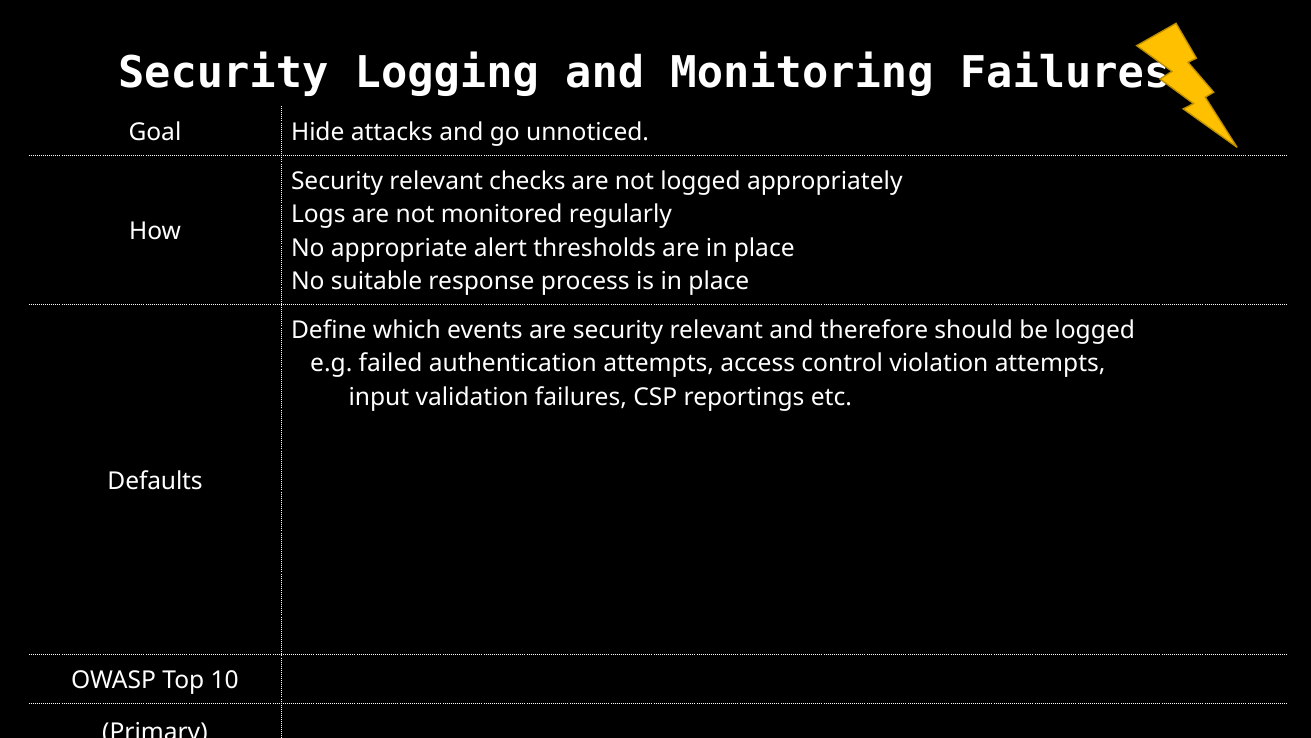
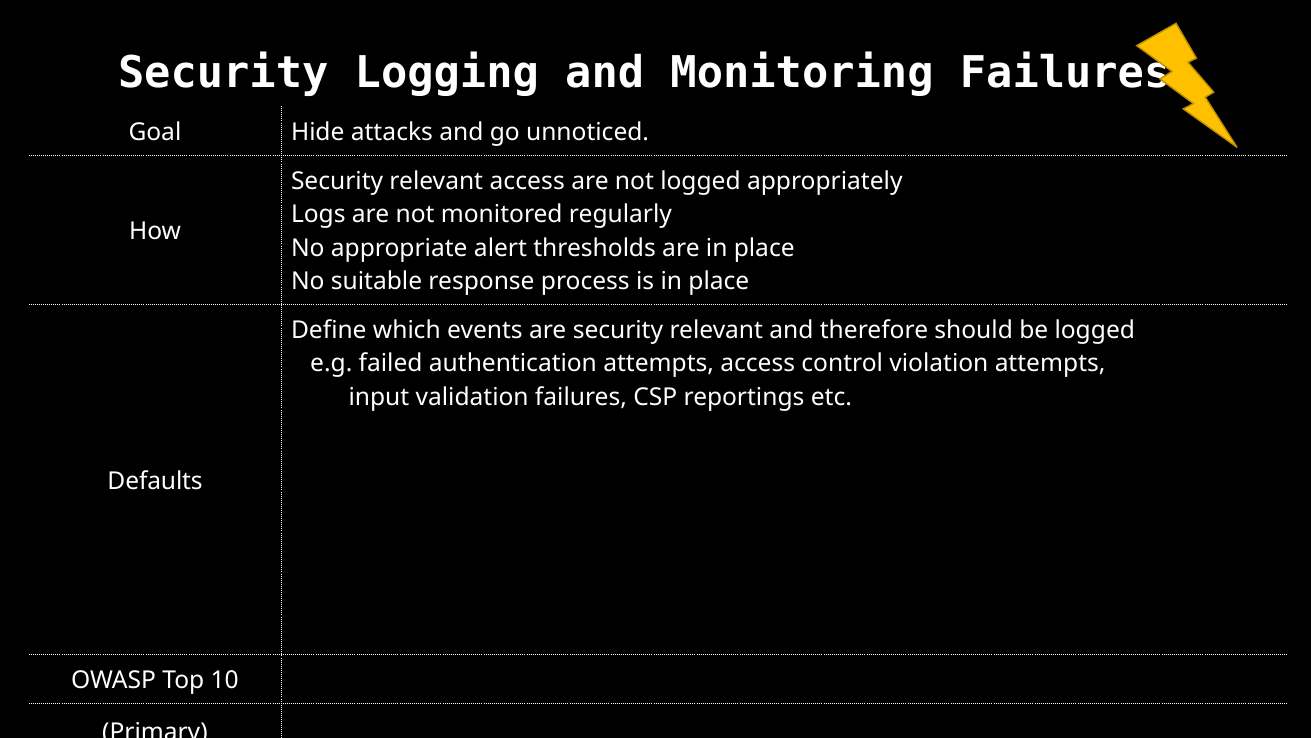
relevant checks: checks -> access
